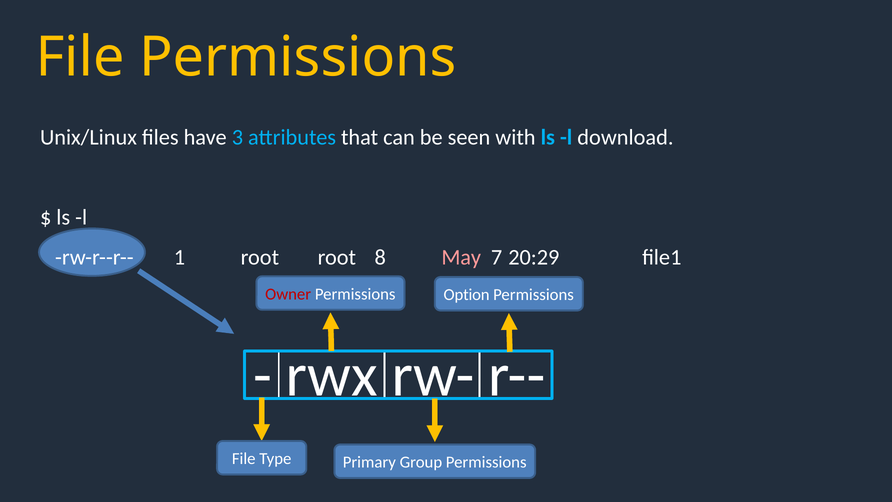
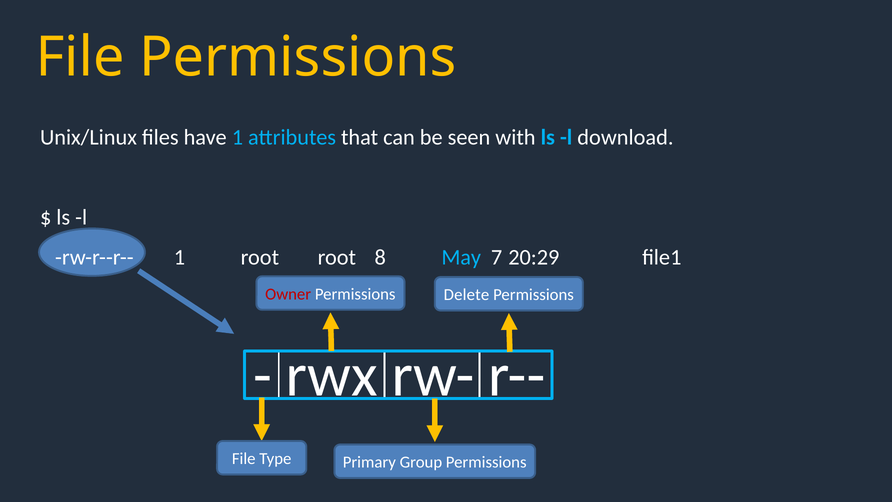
have 3: 3 -> 1
May colour: pink -> light blue
Option: Option -> Delete
